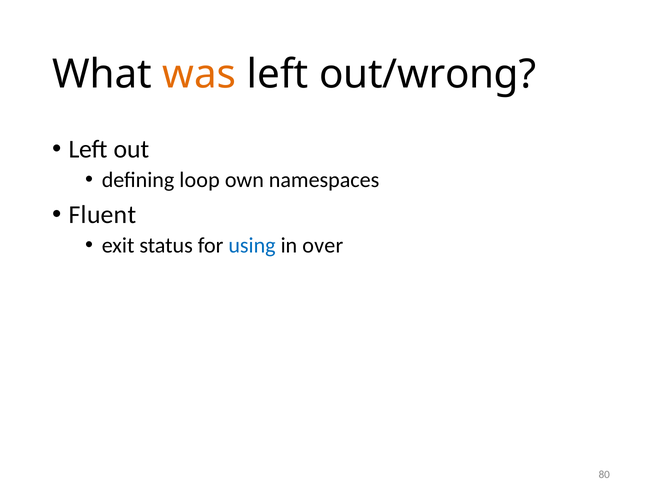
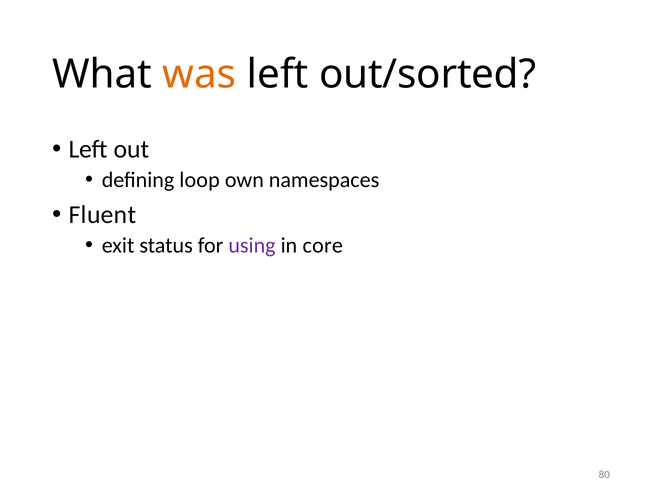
out/wrong: out/wrong -> out/sorted
using colour: blue -> purple
over: over -> core
